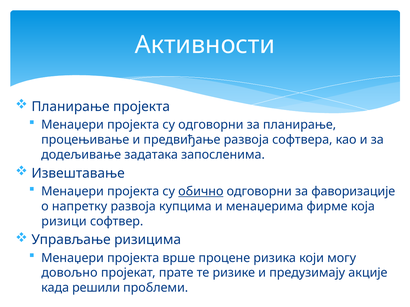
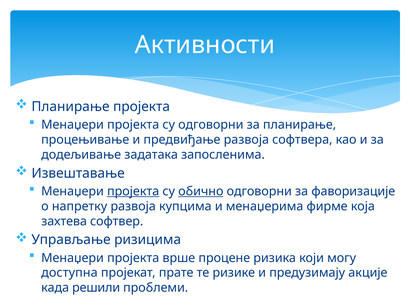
пројекта at (133, 192) underline: none -> present
ризици: ризици -> захтева
довољно: довољно -> доступна
